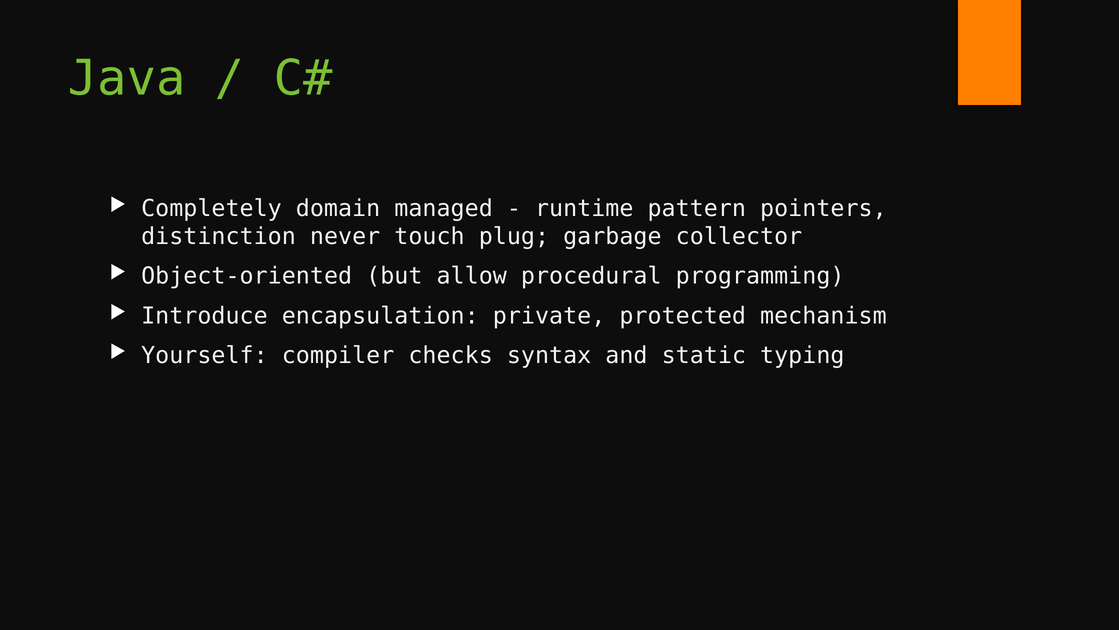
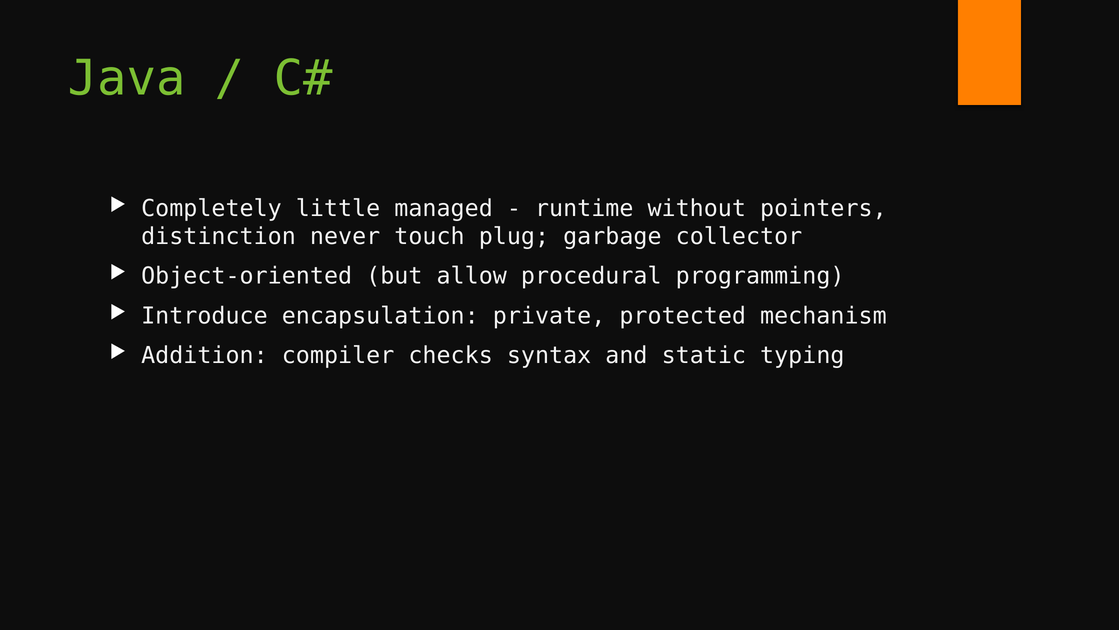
domain: domain -> little
pattern: pattern -> without
Yourself: Yourself -> Addition
